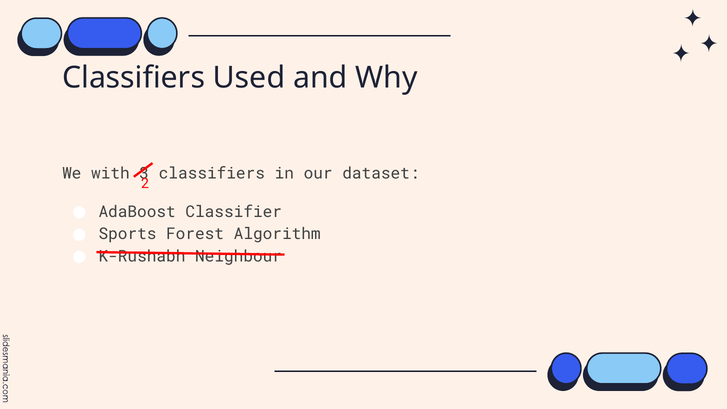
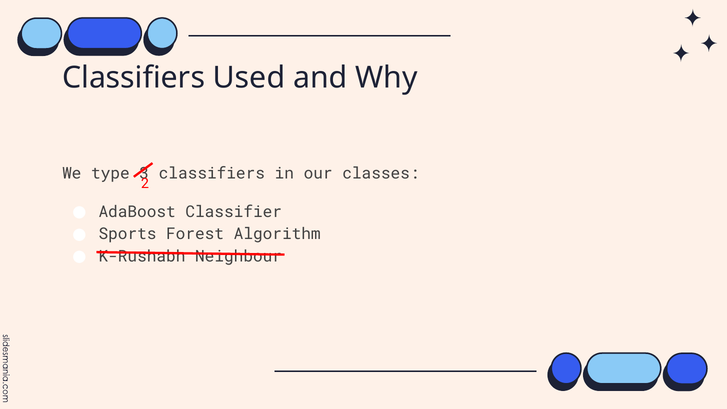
with: with -> type
dataset: dataset -> classes
